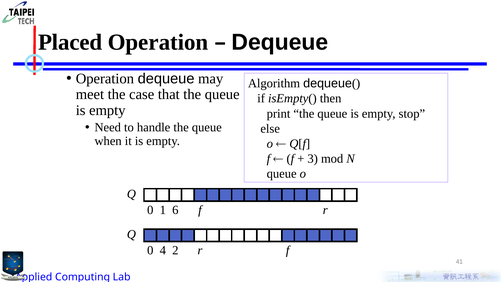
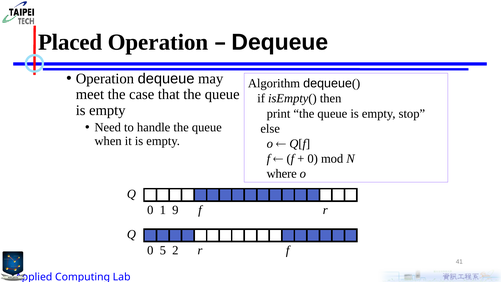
3 at (313, 159): 3 -> 0
queue at (282, 174): queue -> where
6: 6 -> 9
4: 4 -> 5
